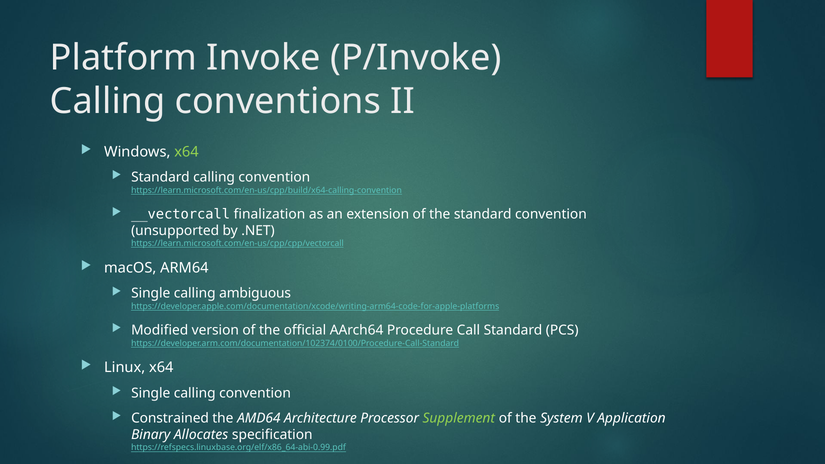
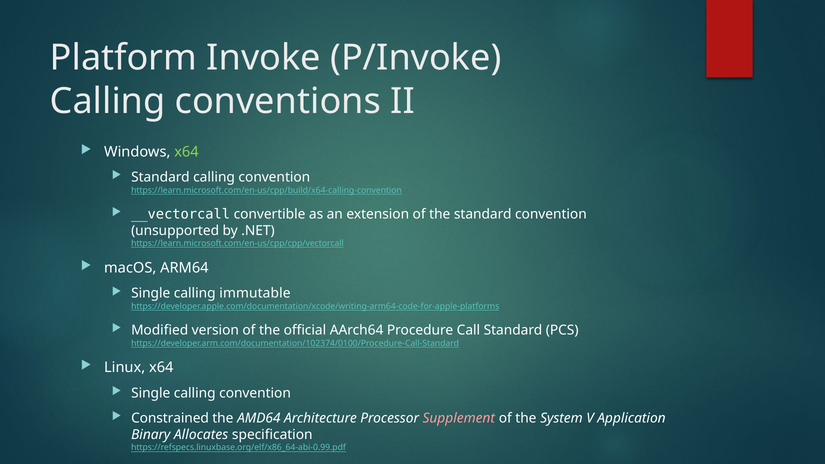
finalization: finalization -> convertible
ambiguous: ambiguous -> immutable
Supplement colour: light green -> pink
